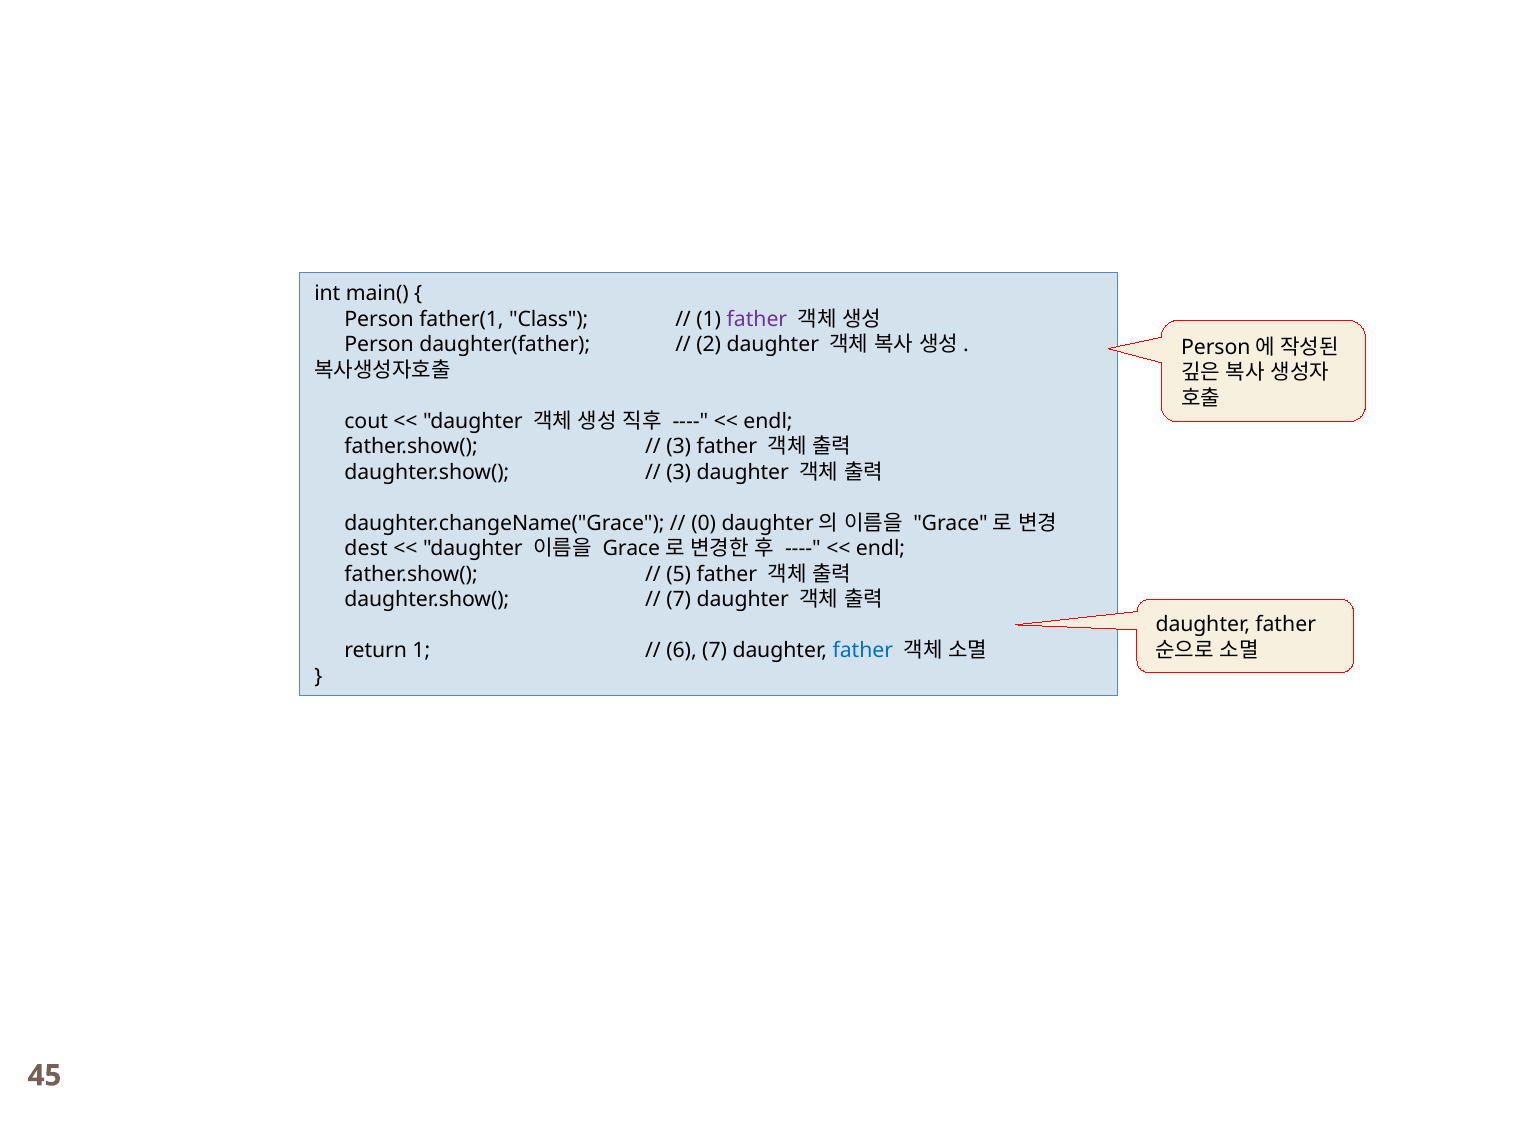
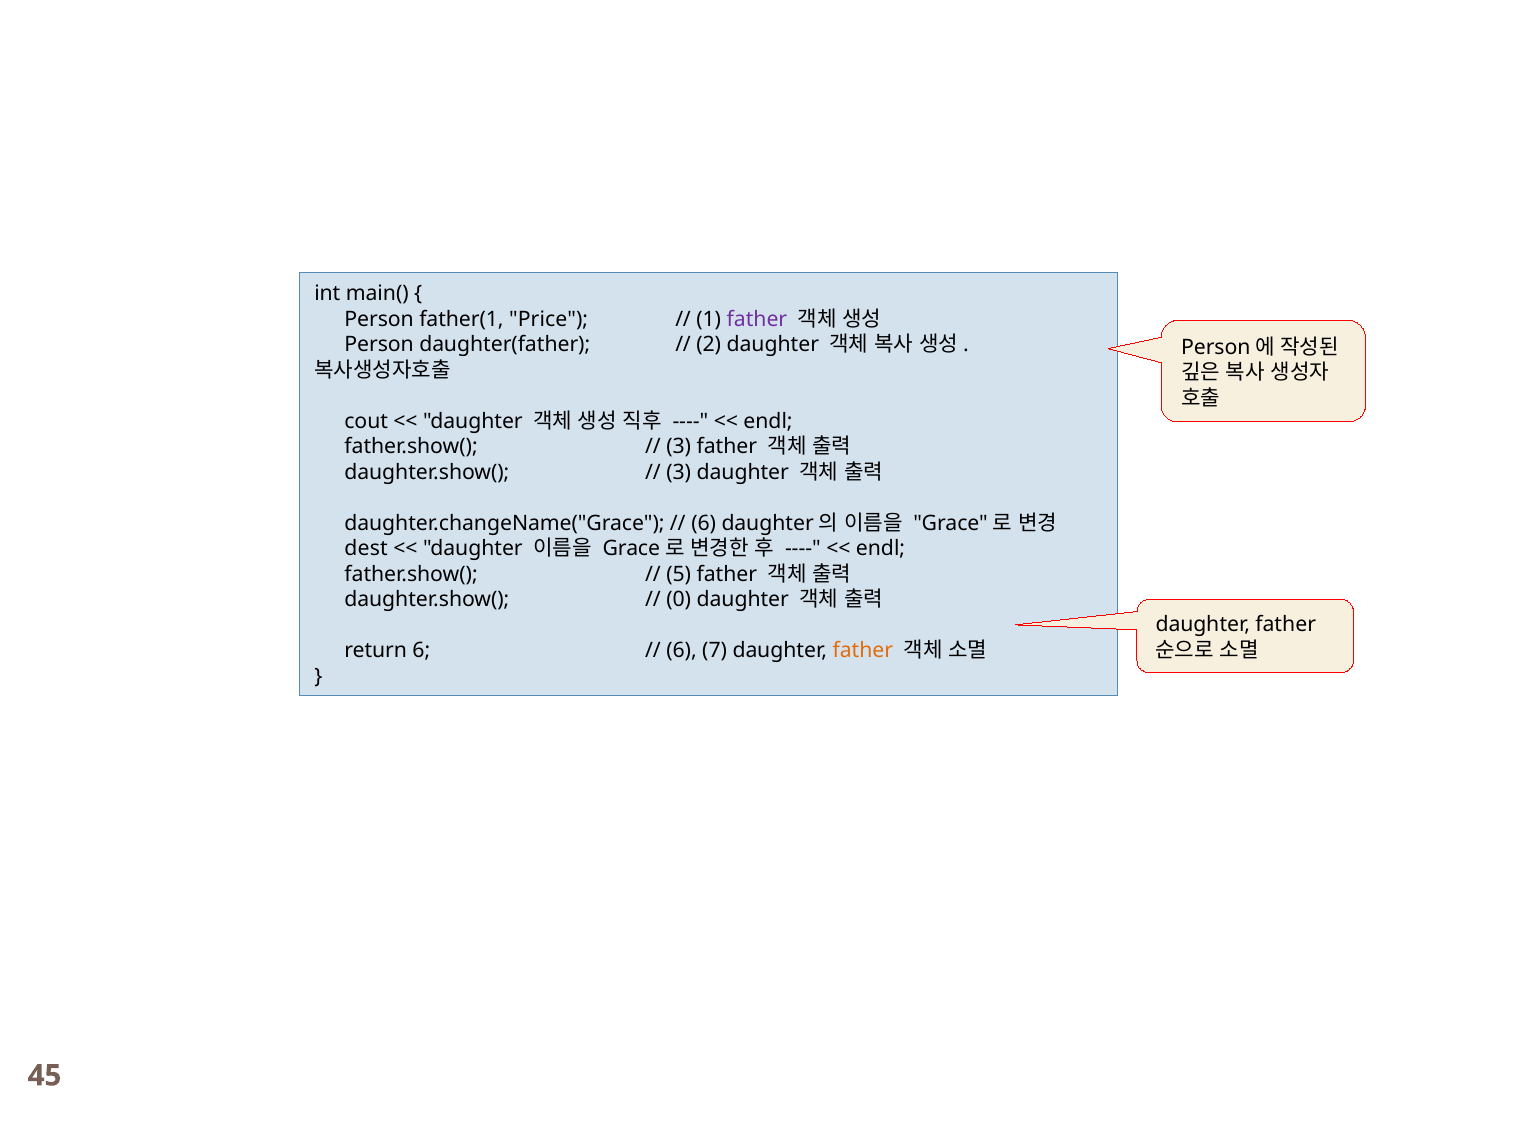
Class: Class -> Price
0 at (704, 523): 0 -> 6
7 at (679, 600): 7 -> 0
return 1: 1 -> 6
father at (863, 651) colour: blue -> orange
